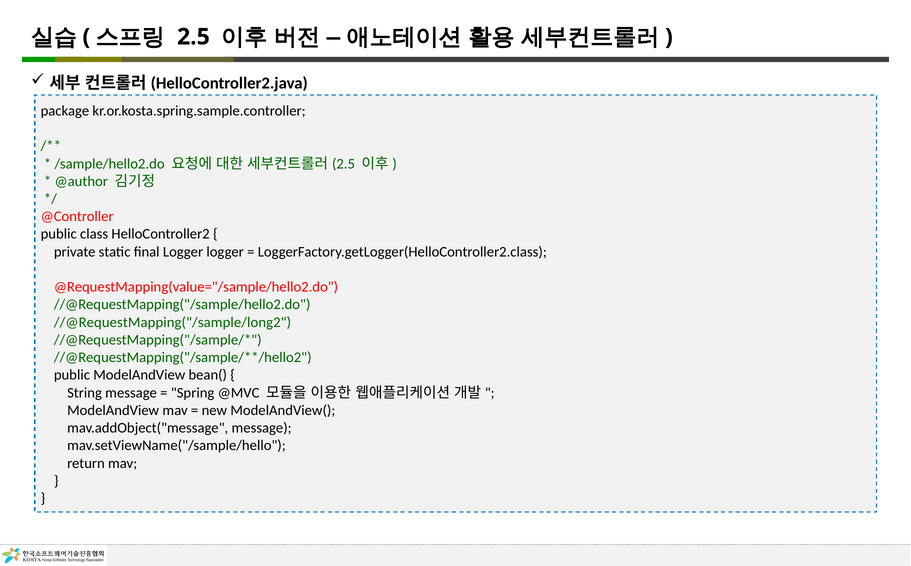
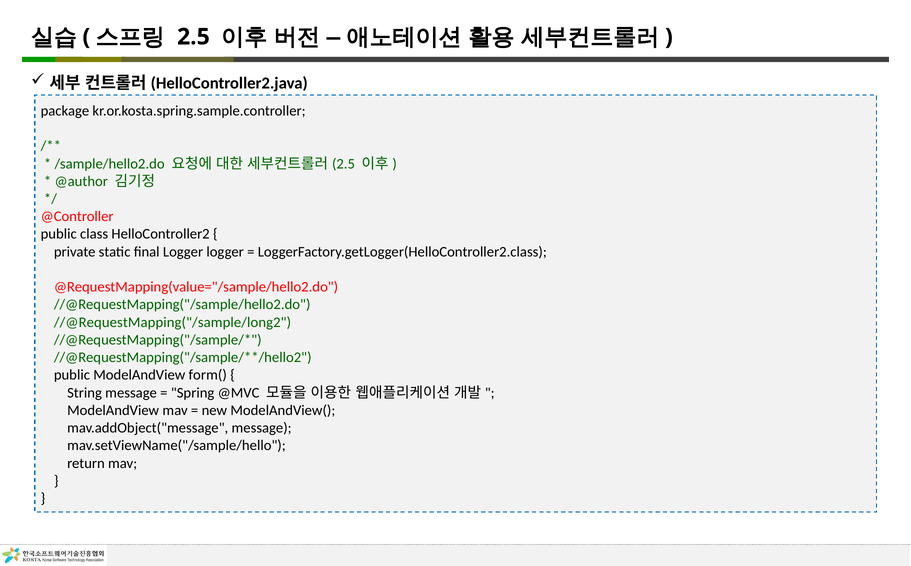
bean(: bean( -> form(
